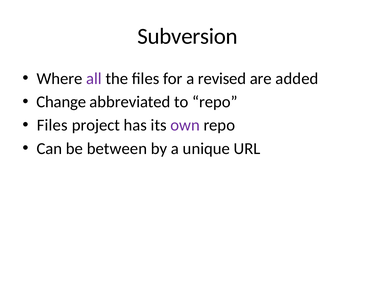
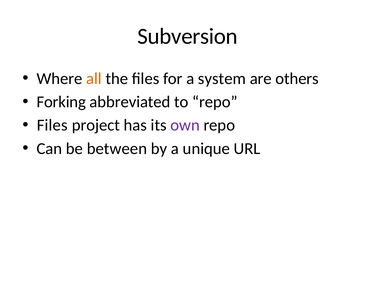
all colour: purple -> orange
revised: revised -> system
added: added -> others
Change: Change -> Forking
